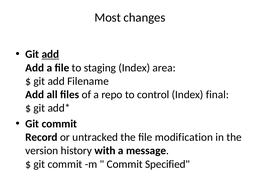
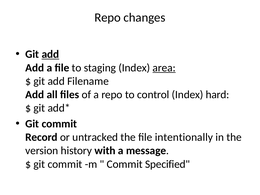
Most at (108, 18): Most -> Repo
area underline: none -> present
final: final -> hard
modification: modification -> intentionally
